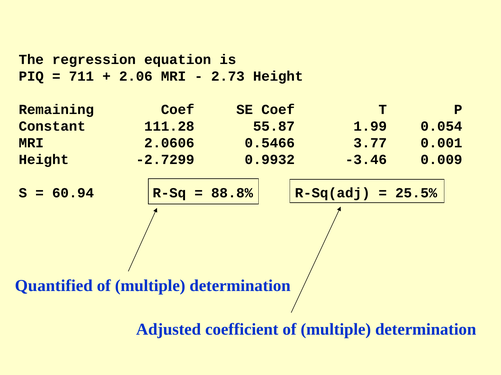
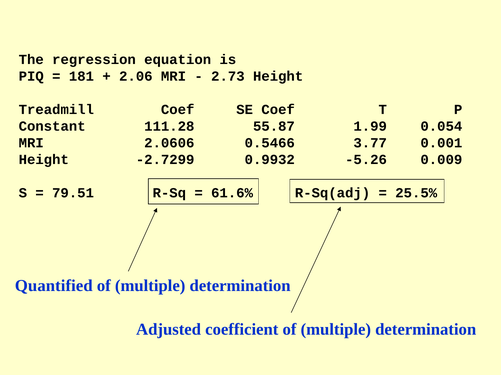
711: 711 -> 181
Remaining: Remaining -> Treadmill
-3.46: -3.46 -> -5.26
60.94: 60.94 -> 79.51
88.8%: 88.8% -> 61.6%
